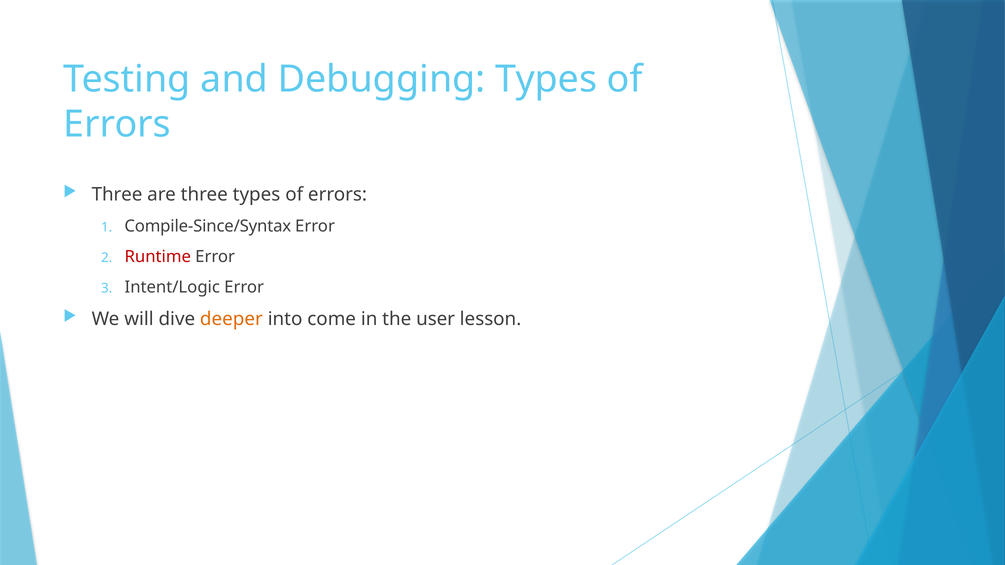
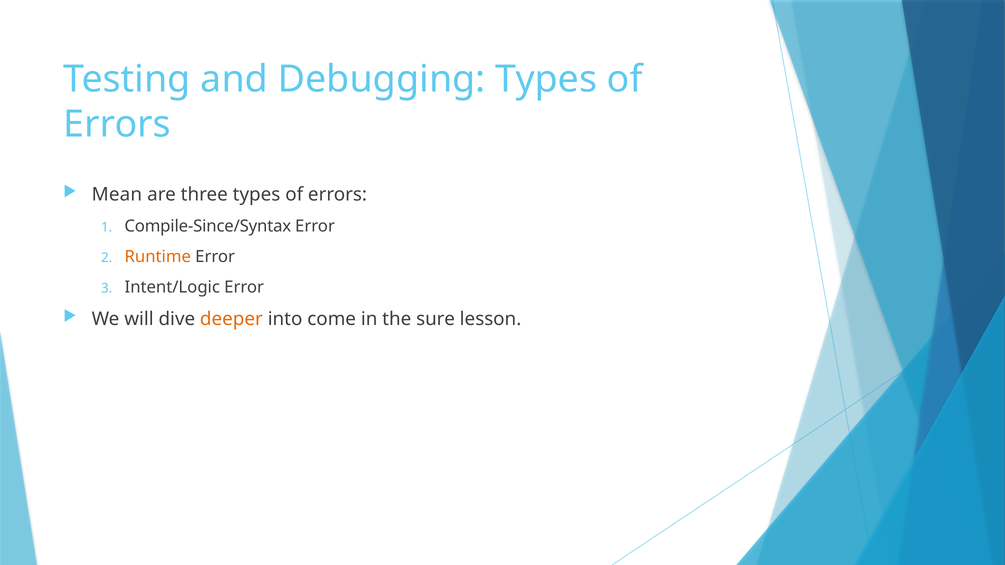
Three at (117, 195): Three -> Mean
Runtime colour: red -> orange
user: user -> sure
